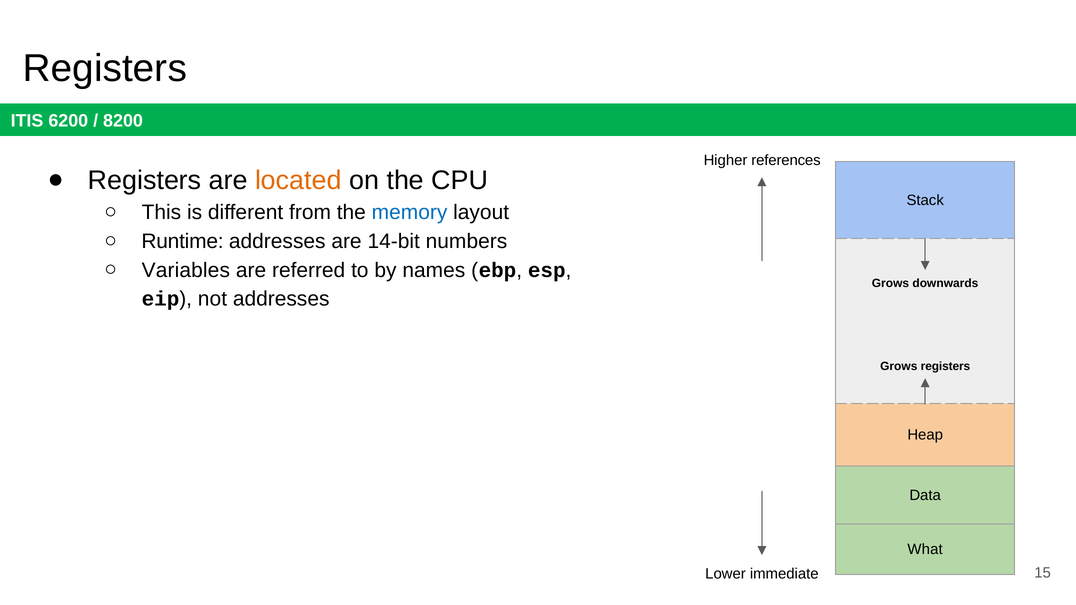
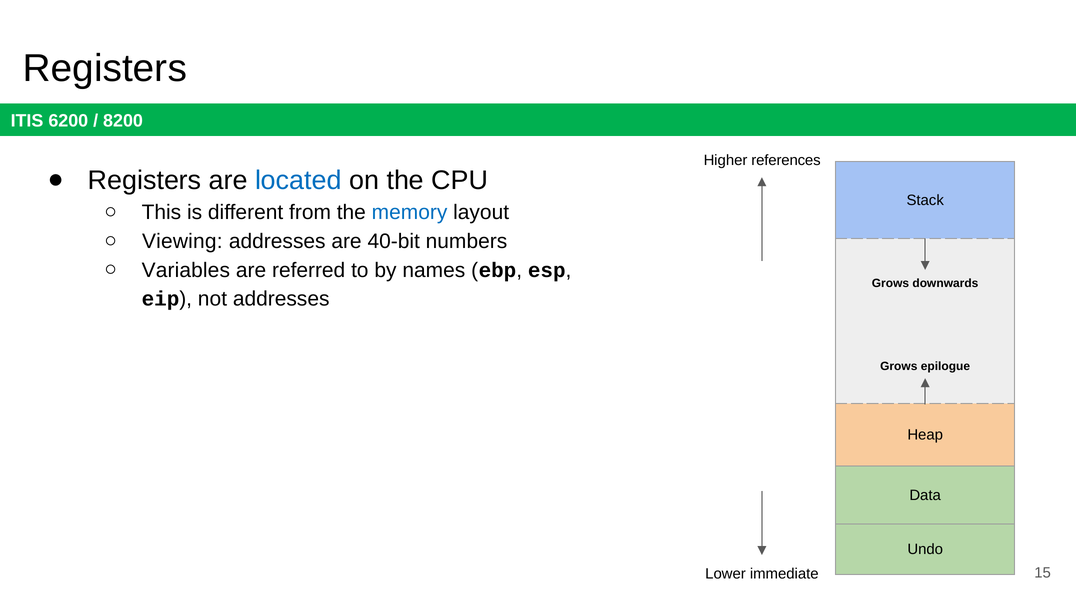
located colour: orange -> blue
Runtime: Runtime -> Viewing
14-bit: 14-bit -> 40-bit
Grows registers: registers -> epilogue
What: What -> Undo
